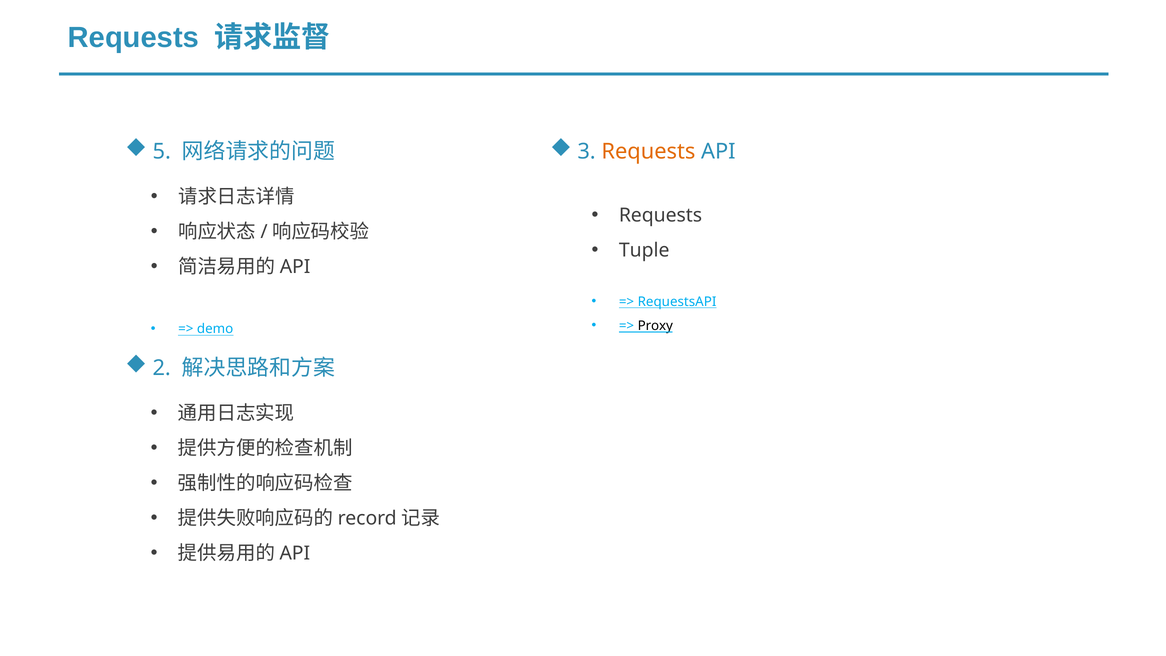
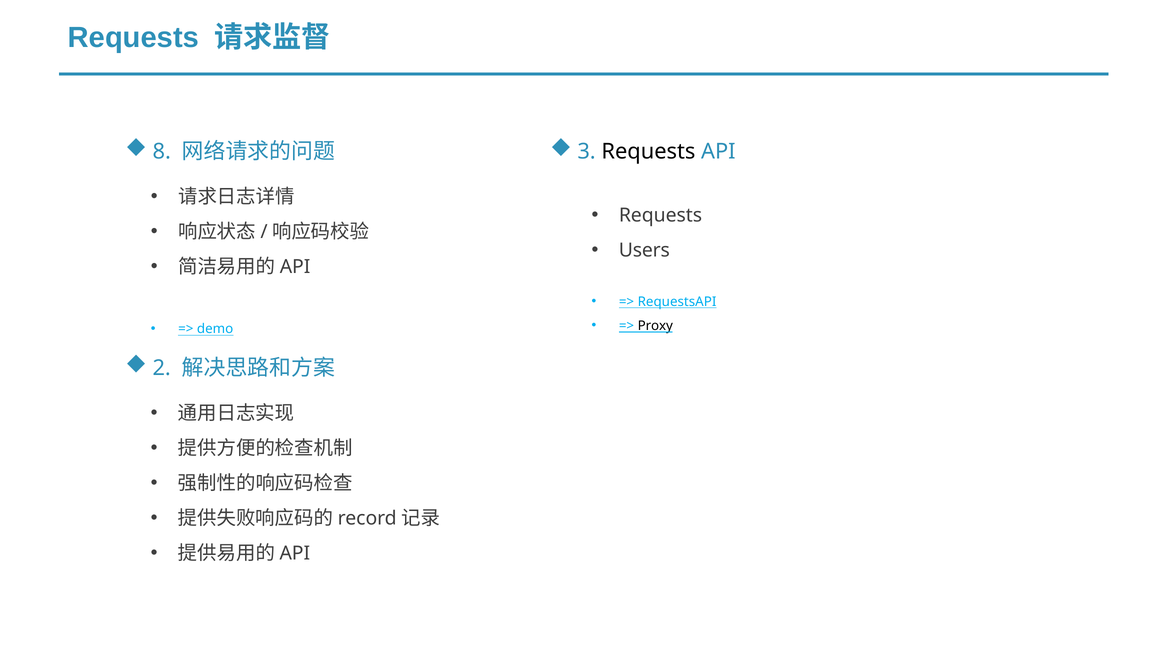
5: 5 -> 8
Requests at (648, 152) colour: orange -> black
Tuple: Tuple -> Users
